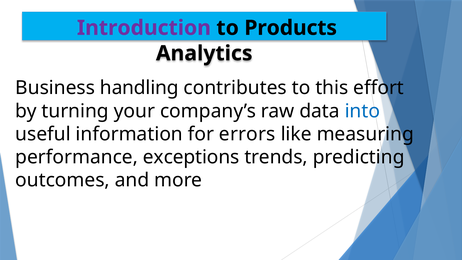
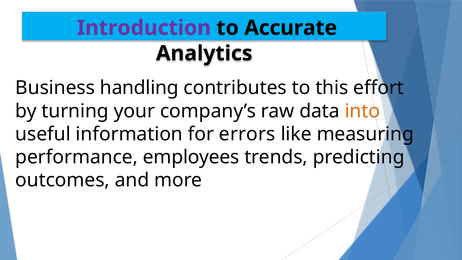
Products: Products -> Accurate
into colour: blue -> orange
exceptions: exceptions -> employees
